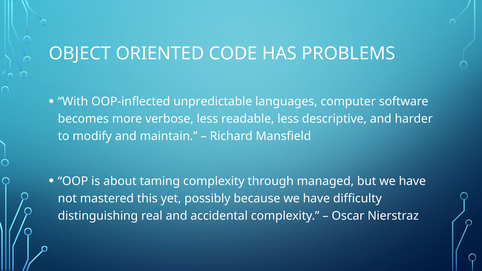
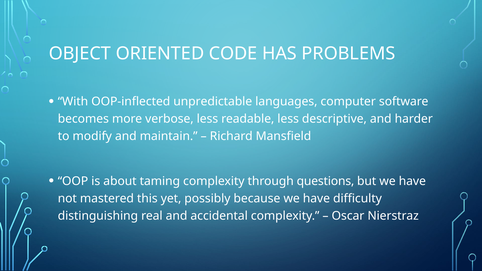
managed: managed -> questions
